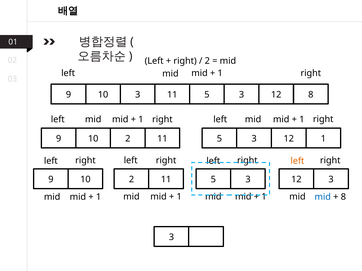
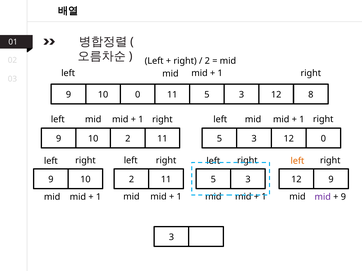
10 3: 3 -> 0
12 1: 1 -> 0
12 3: 3 -> 9
mid at (323, 197) colour: blue -> purple
8 at (343, 197): 8 -> 9
